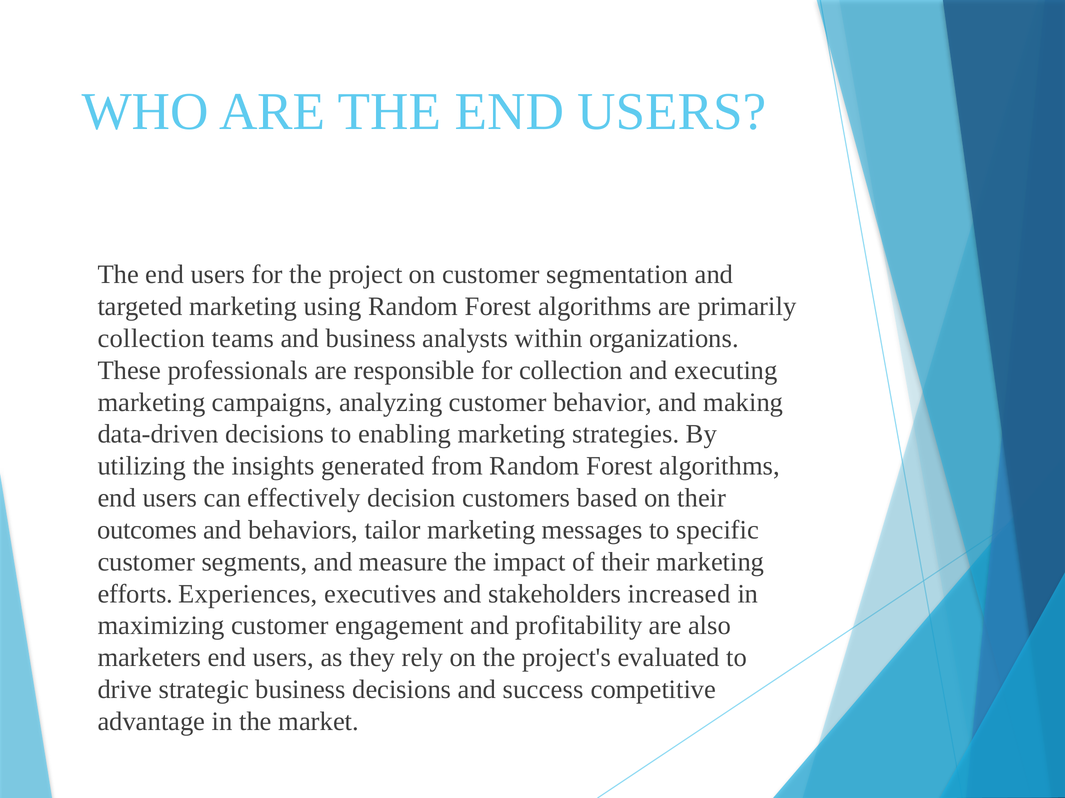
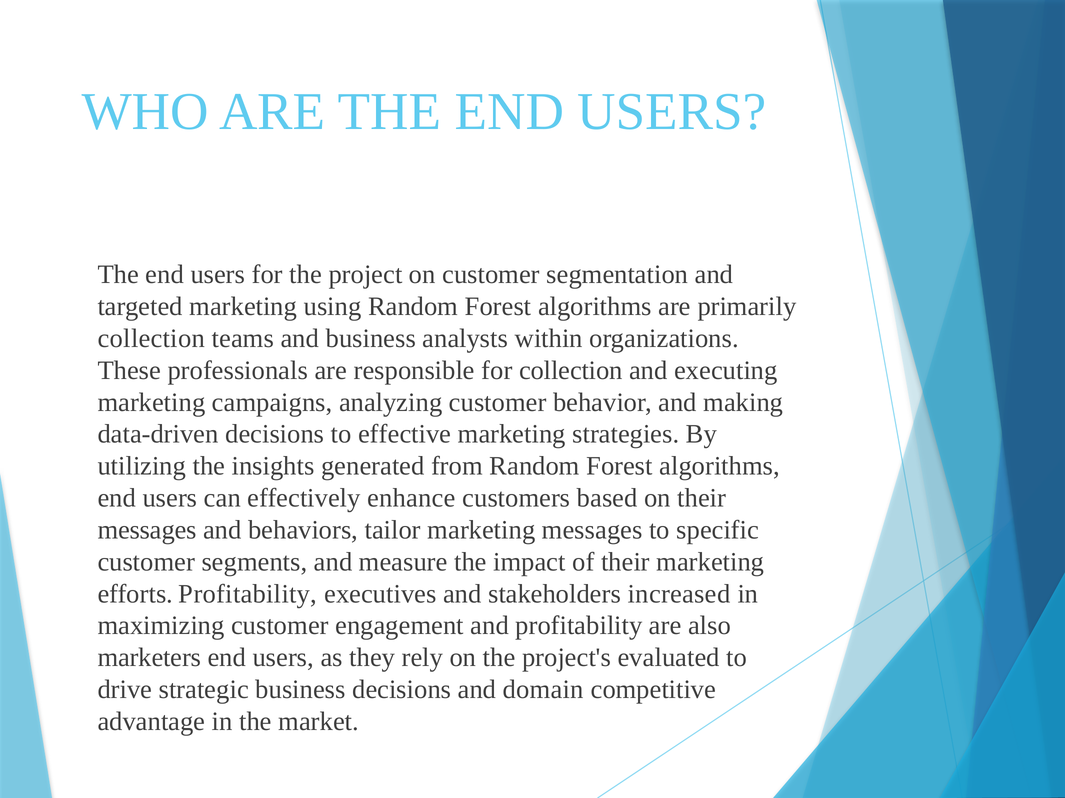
enabling: enabling -> effective
decision: decision -> enhance
outcomes at (147, 530): outcomes -> messages
efforts Experiences: Experiences -> Profitability
success: success -> domain
